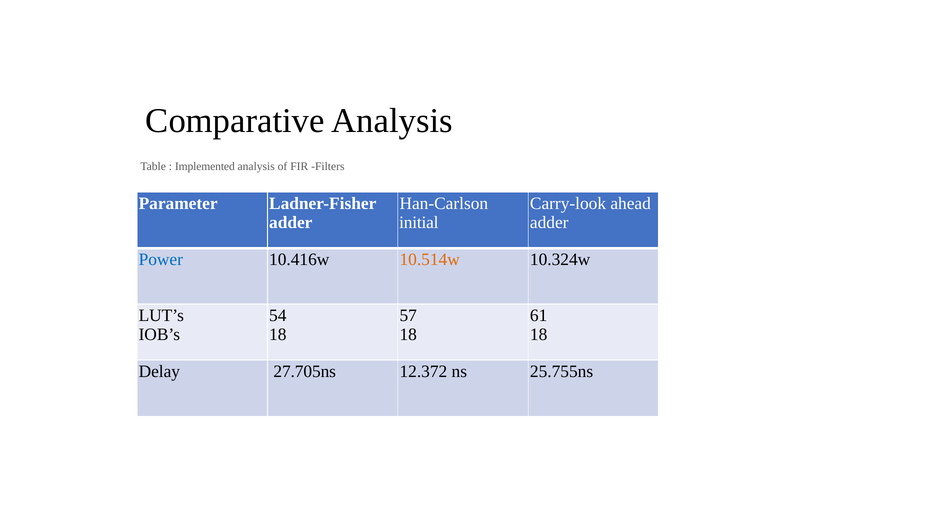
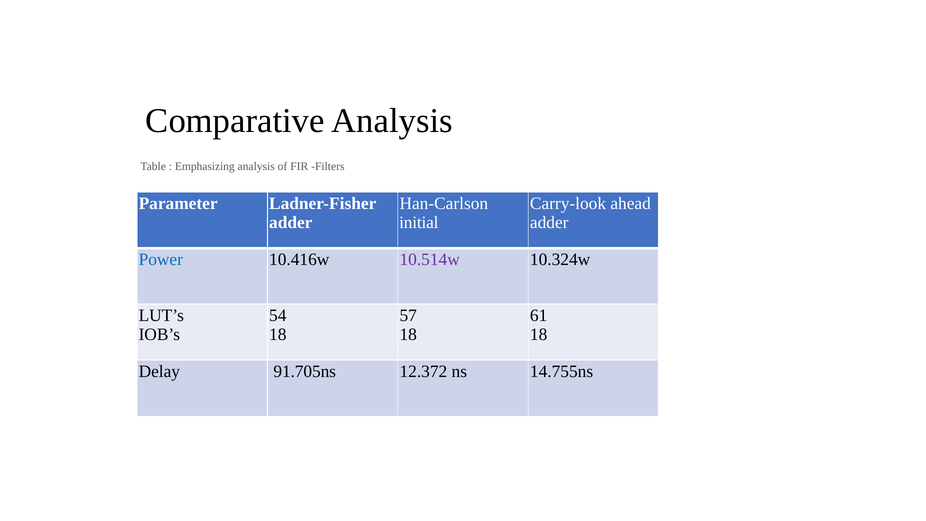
Implemented: Implemented -> Emphasizing
10.514w colour: orange -> purple
27.705ns: 27.705ns -> 91.705ns
25.755ns: 25.755ns -> 14.755ns
